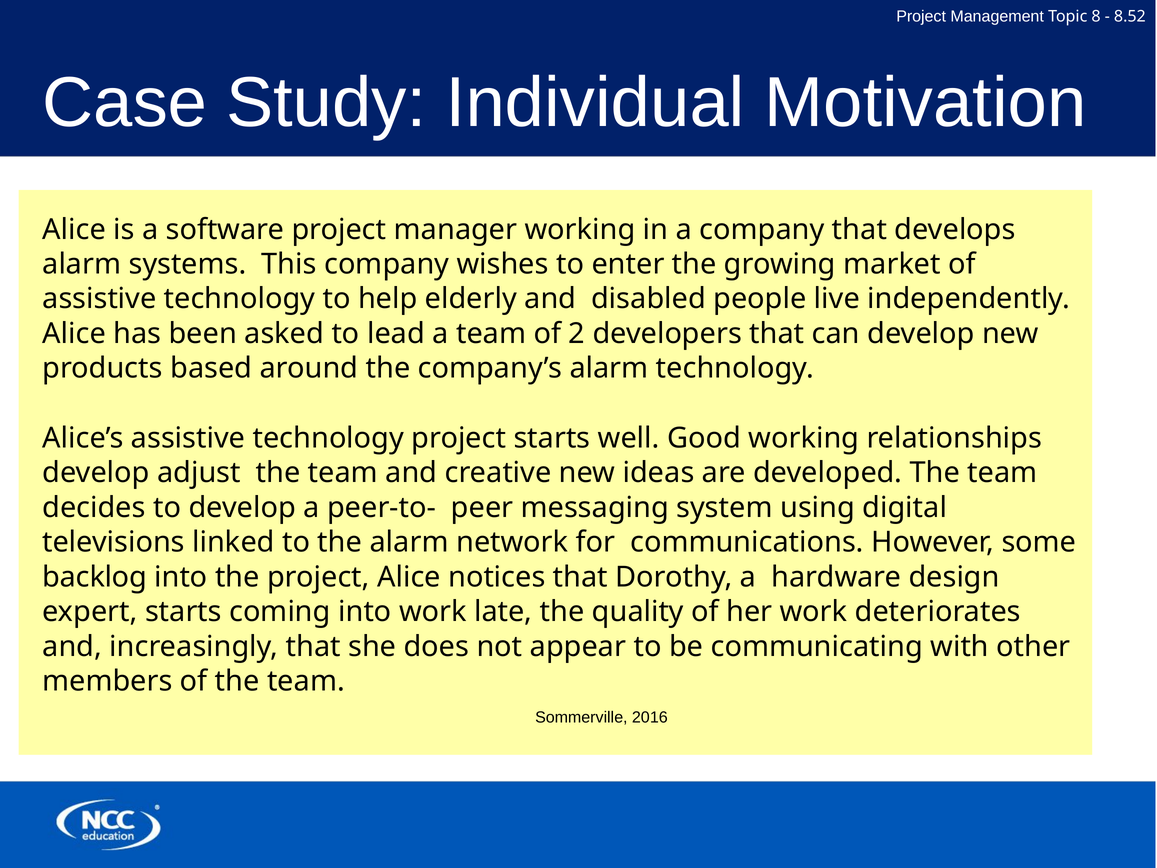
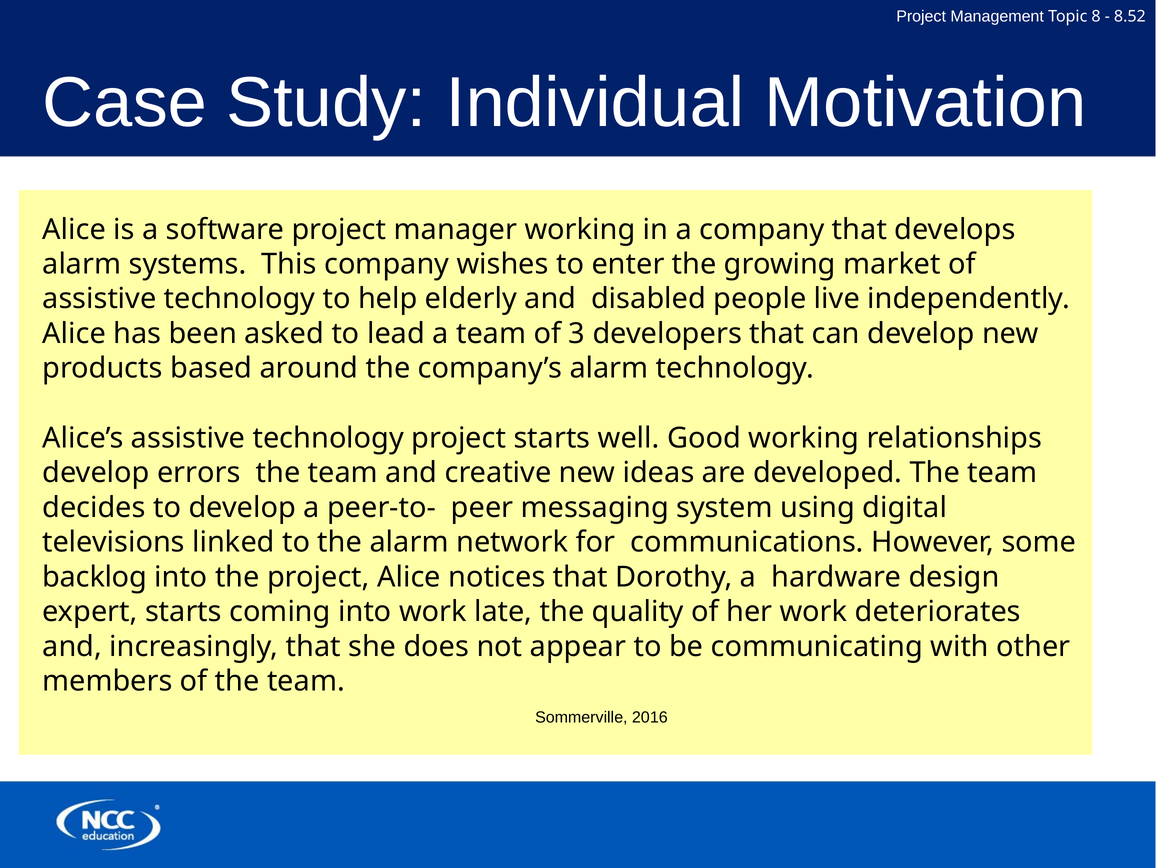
2: 2 -> 3
adjust: adjust -> errors
